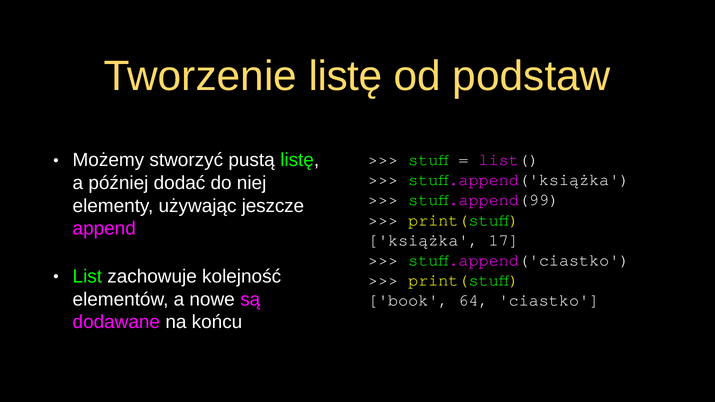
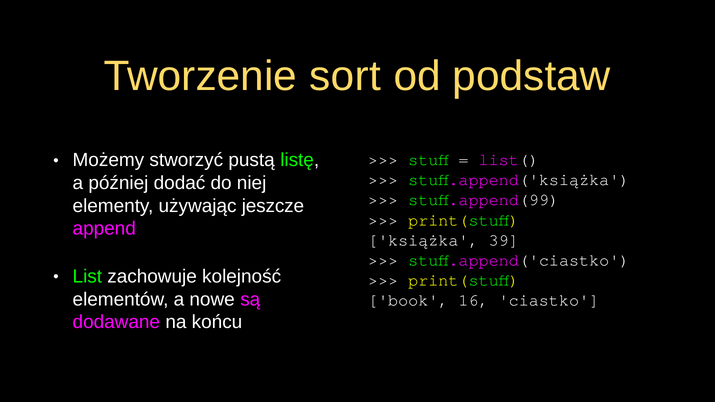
Tworzenie listę: listę -> sort
17: 17 -> 39
64: 64 -> 16
